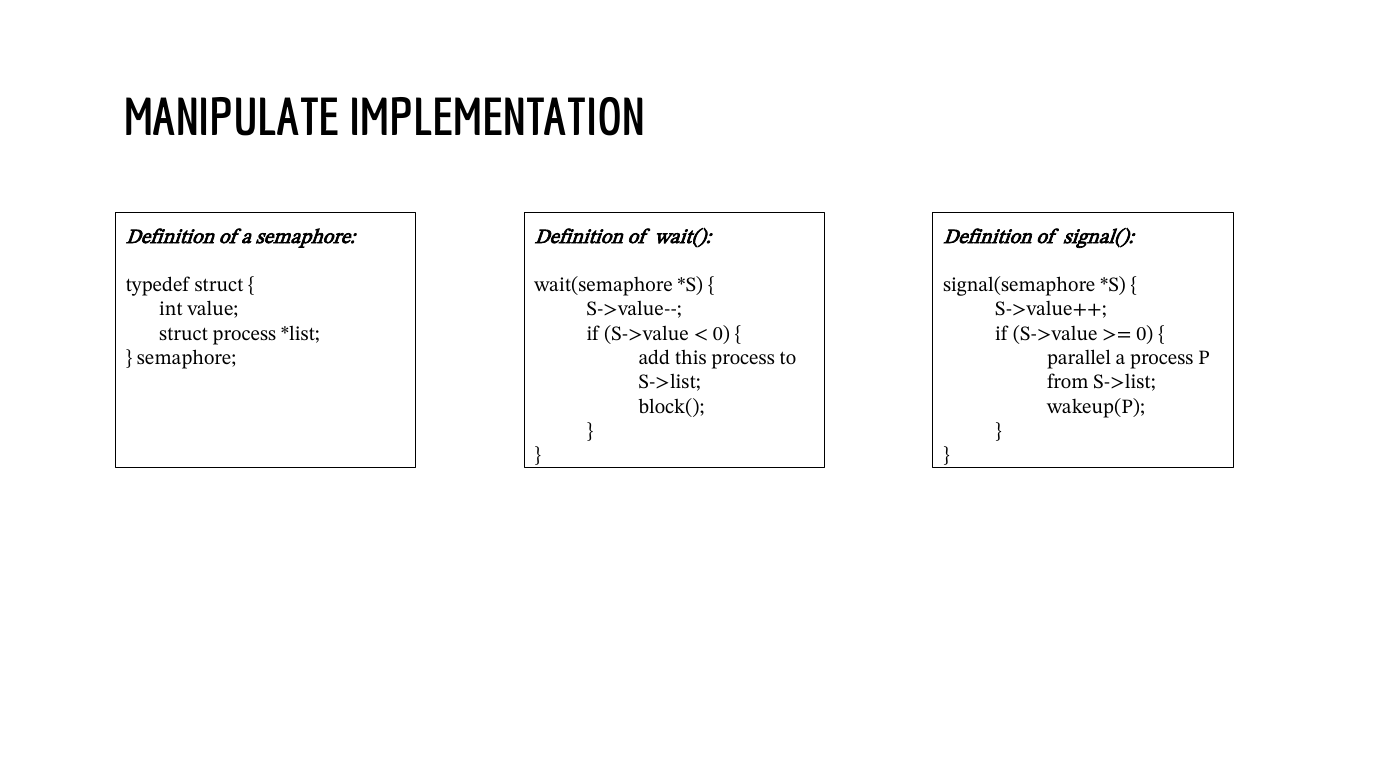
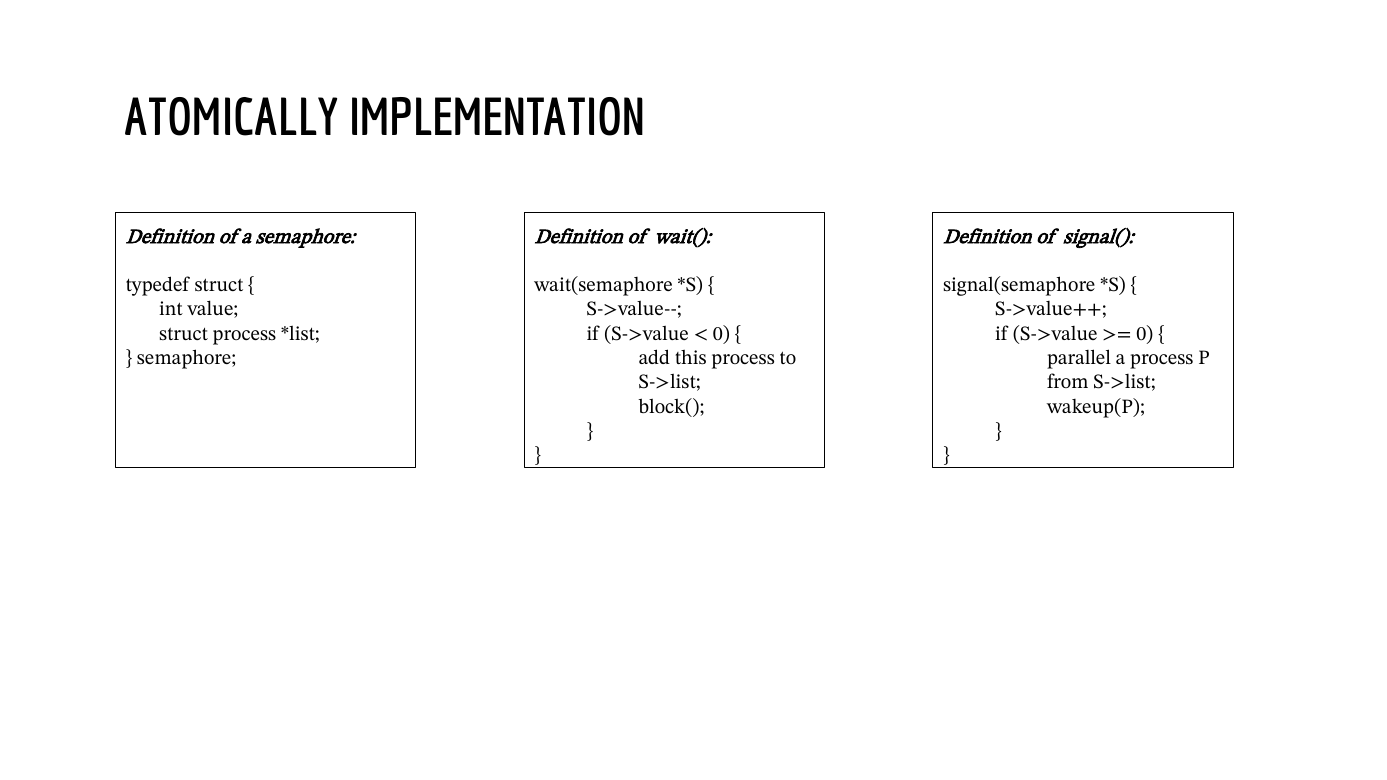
MANIPULATE: MANIPULATE -> ATOMICALLY
